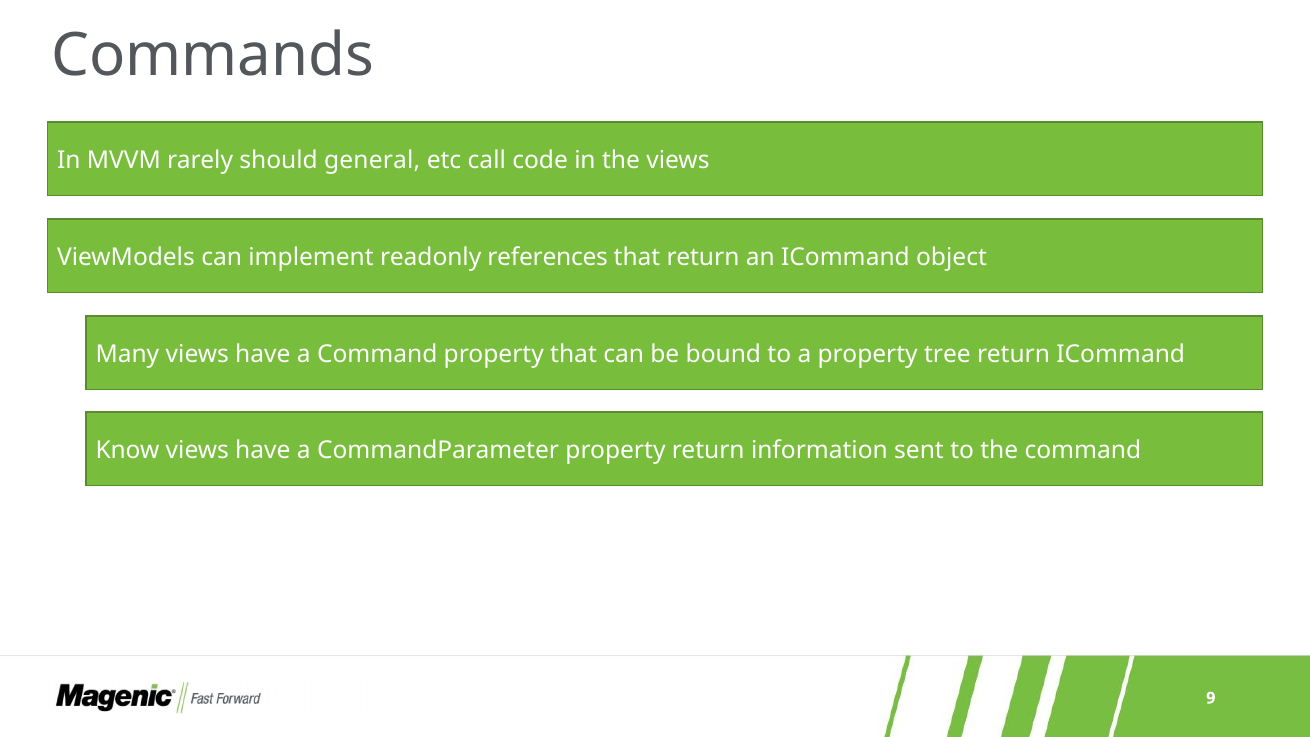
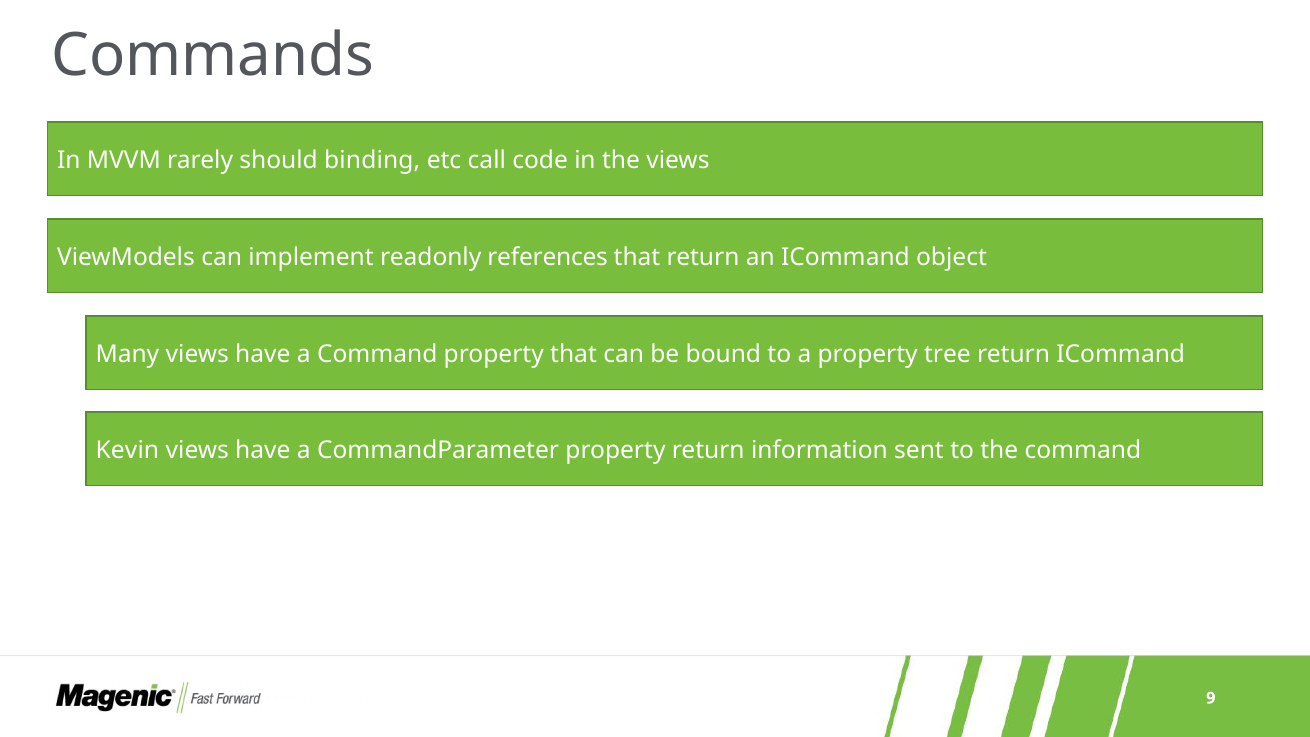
general: general -> binding
Know: Know -> Kevin
